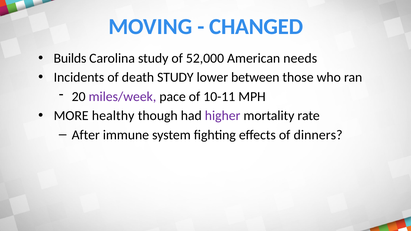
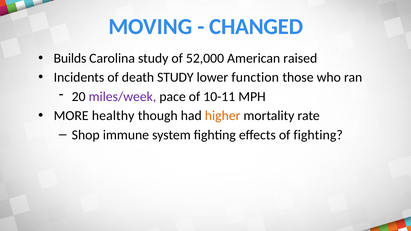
needs: needs -> raised
between: between -> function
higher colour: purple -> orange
After: After -> Shop
of dinners: dinners -> fighting
